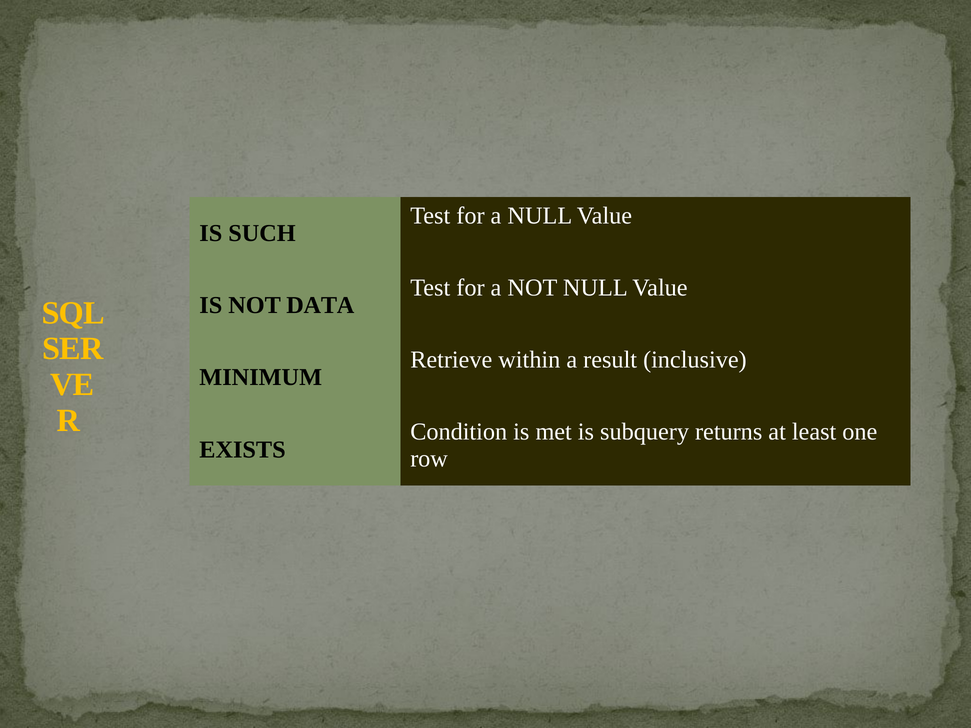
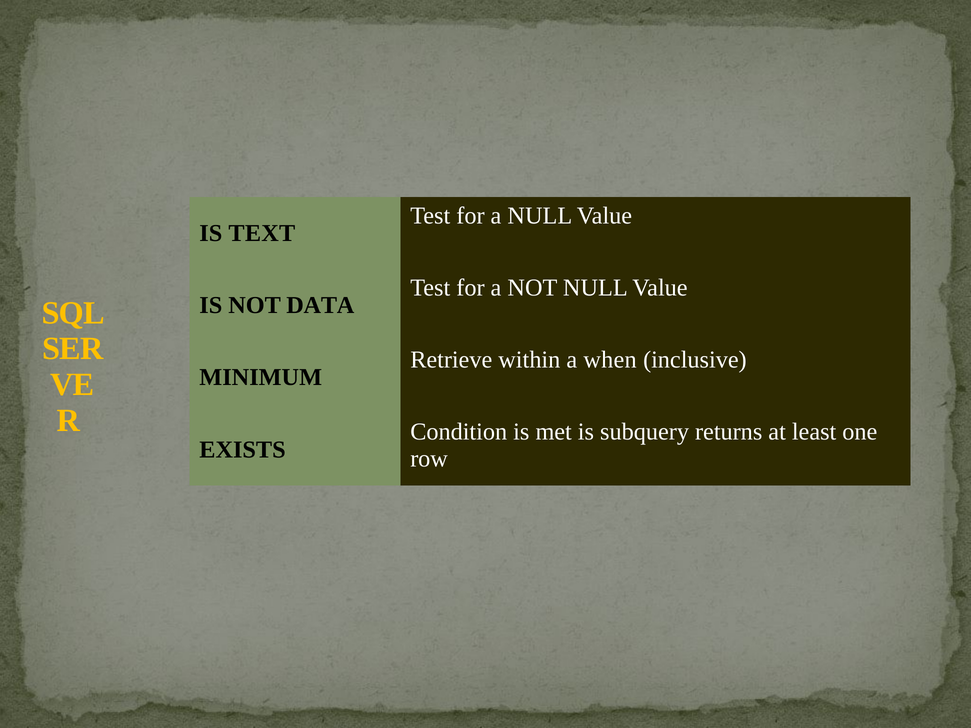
SUCH: SUCH -> TEXT
result: result -> when
